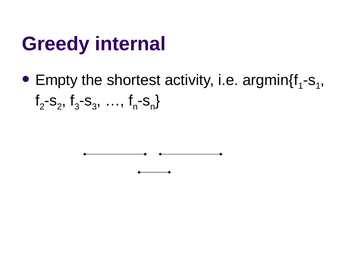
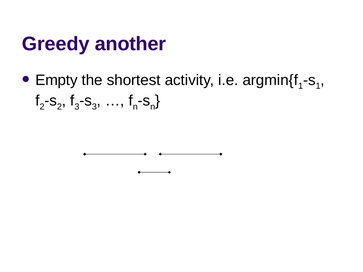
internal: internal -> another
